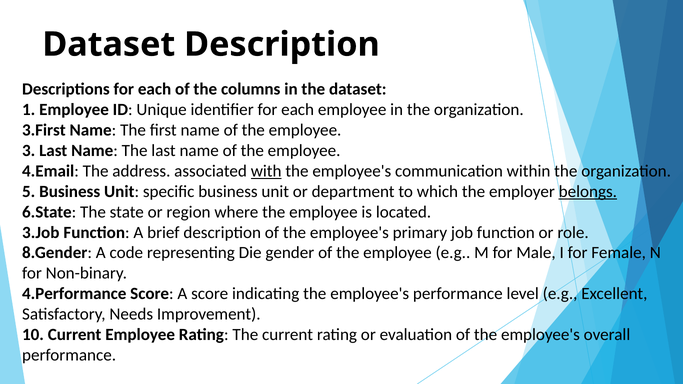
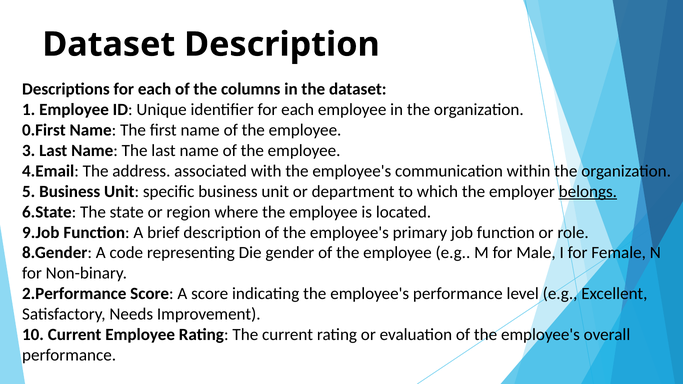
3.First: 3.First -> 0.First
with underline: present -> none
3.Job: 3.Job -> 9.Job
4.Performance: 4.Performance -> 2.Performance
